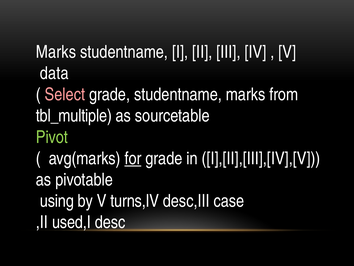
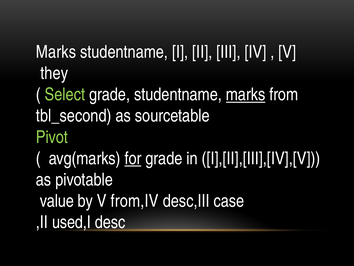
data: data -> they
Select colour: pink -> light green
marks at (246, 94) underline: none -> present
tbl_multiple: tbl_multiple -> tbl_second
using: using -> value
turns,IV: turns,IV -> from,IV
